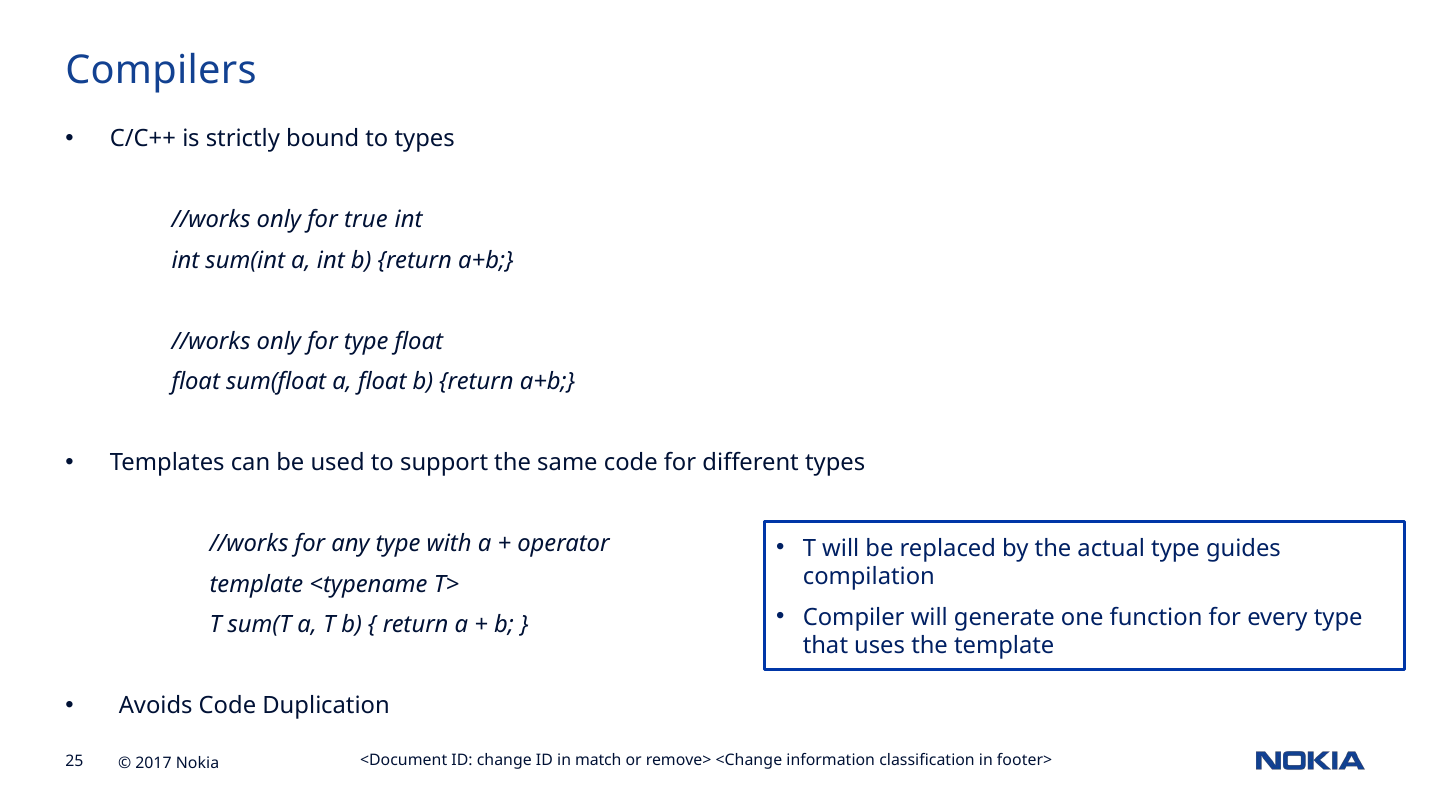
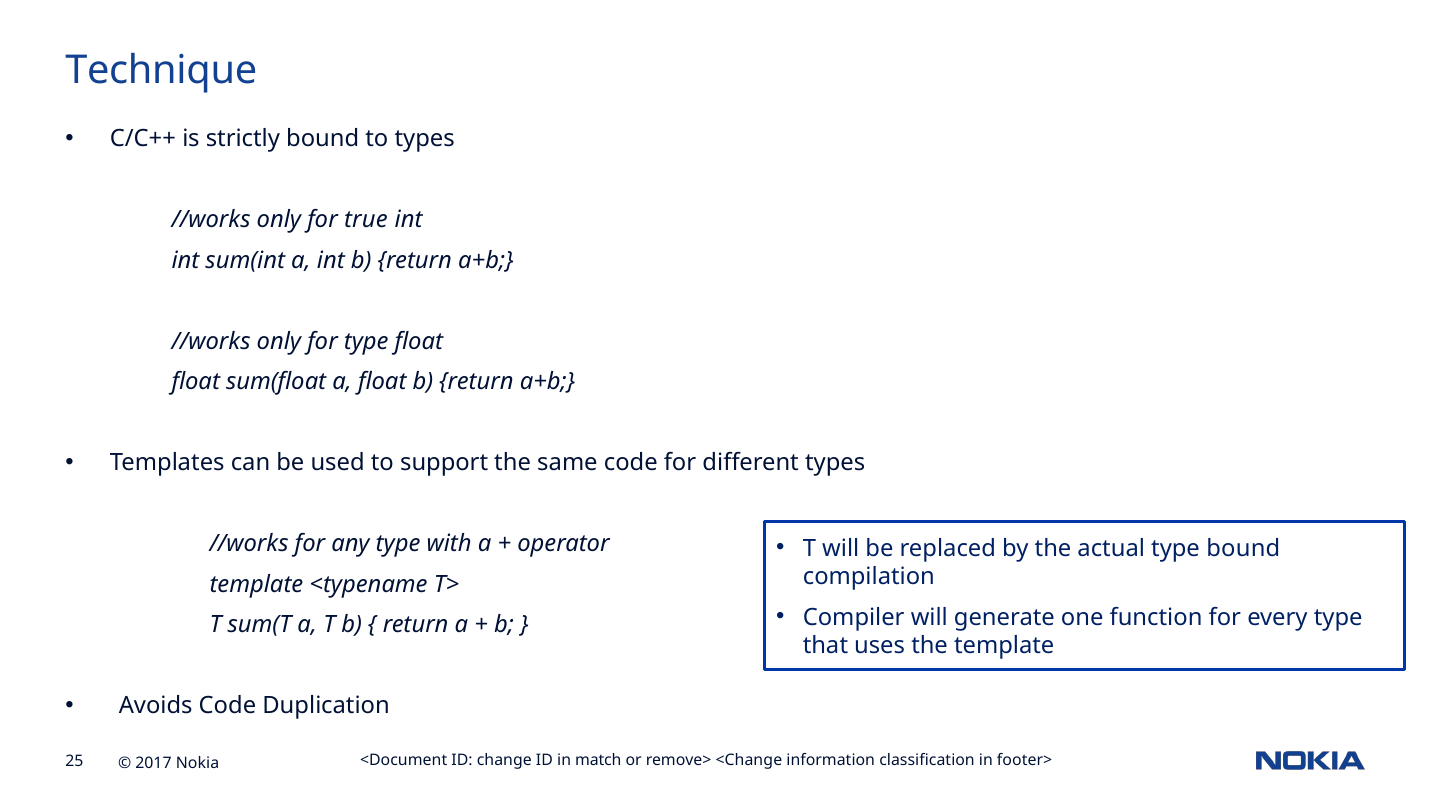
Compilers: Compilers -> Technique
type guides: guides -> bound
